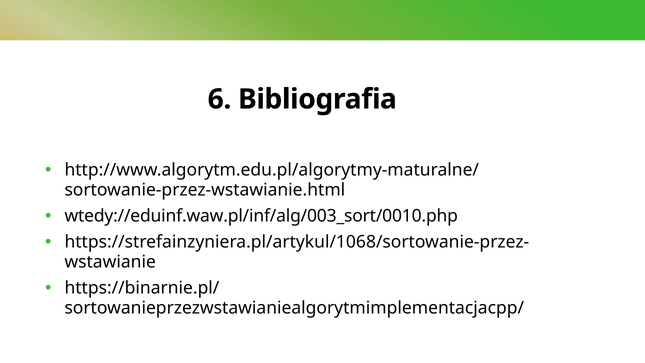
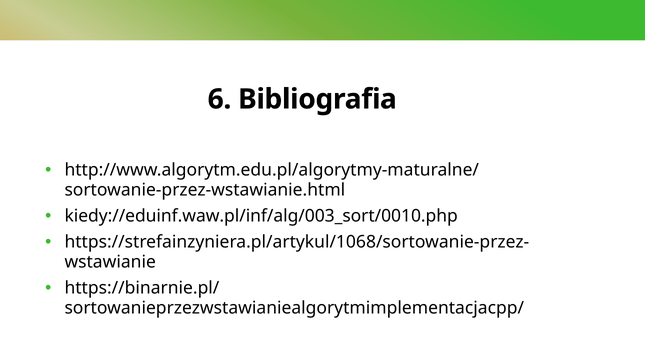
wtedy://eduinf.waw.pl/inf/alg/003_sort/0010.php: wtedy://eduinf.waw.pl/inf/alg/003_sort/0010.php -> kiedy://eduinf.waw.pl/inf/alg/003_sort/0010.php
